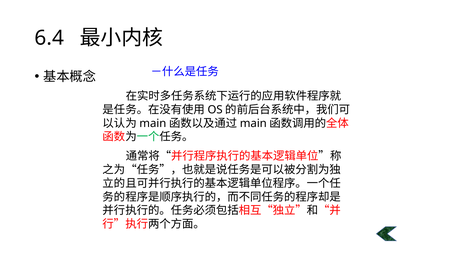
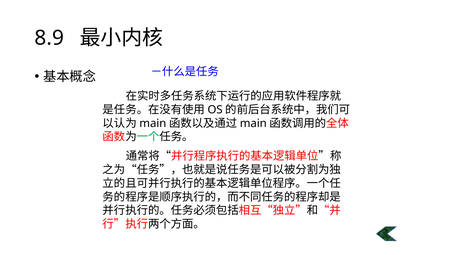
6.4: 6.4 -> 8.9
